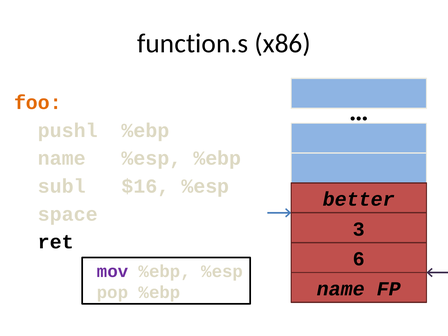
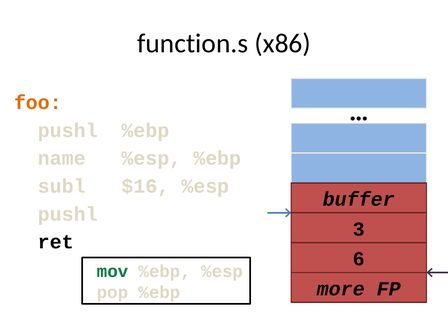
better: better -> buffer
space at (68, 214): space -> pushl
mov colour: purple -> green
name at (341, 289): name -> more
